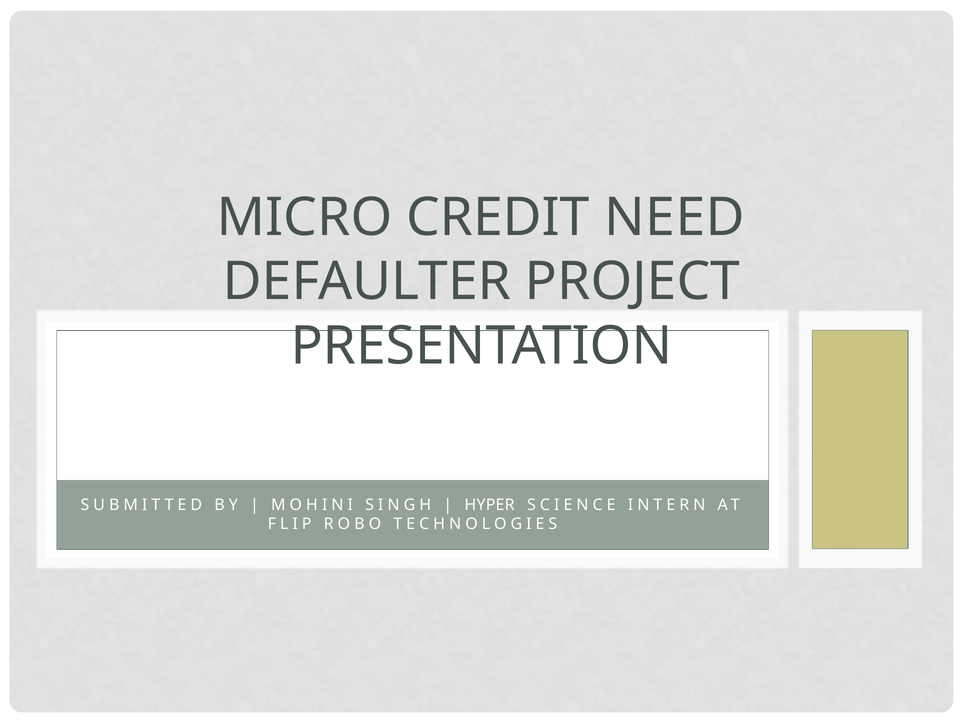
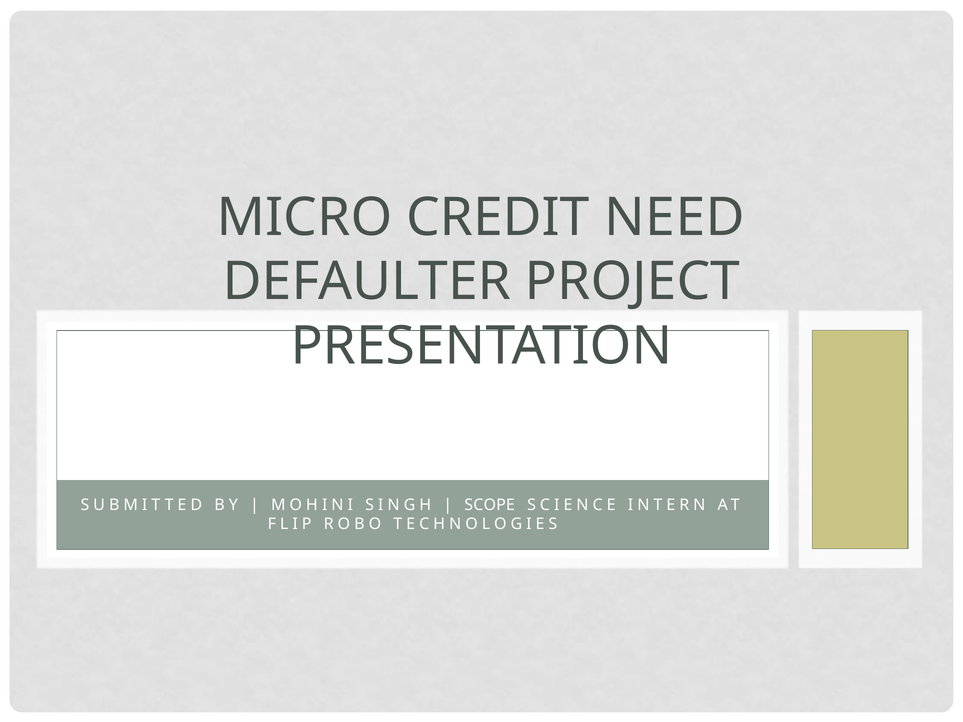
HYPER: HYPER -> SCOPE
